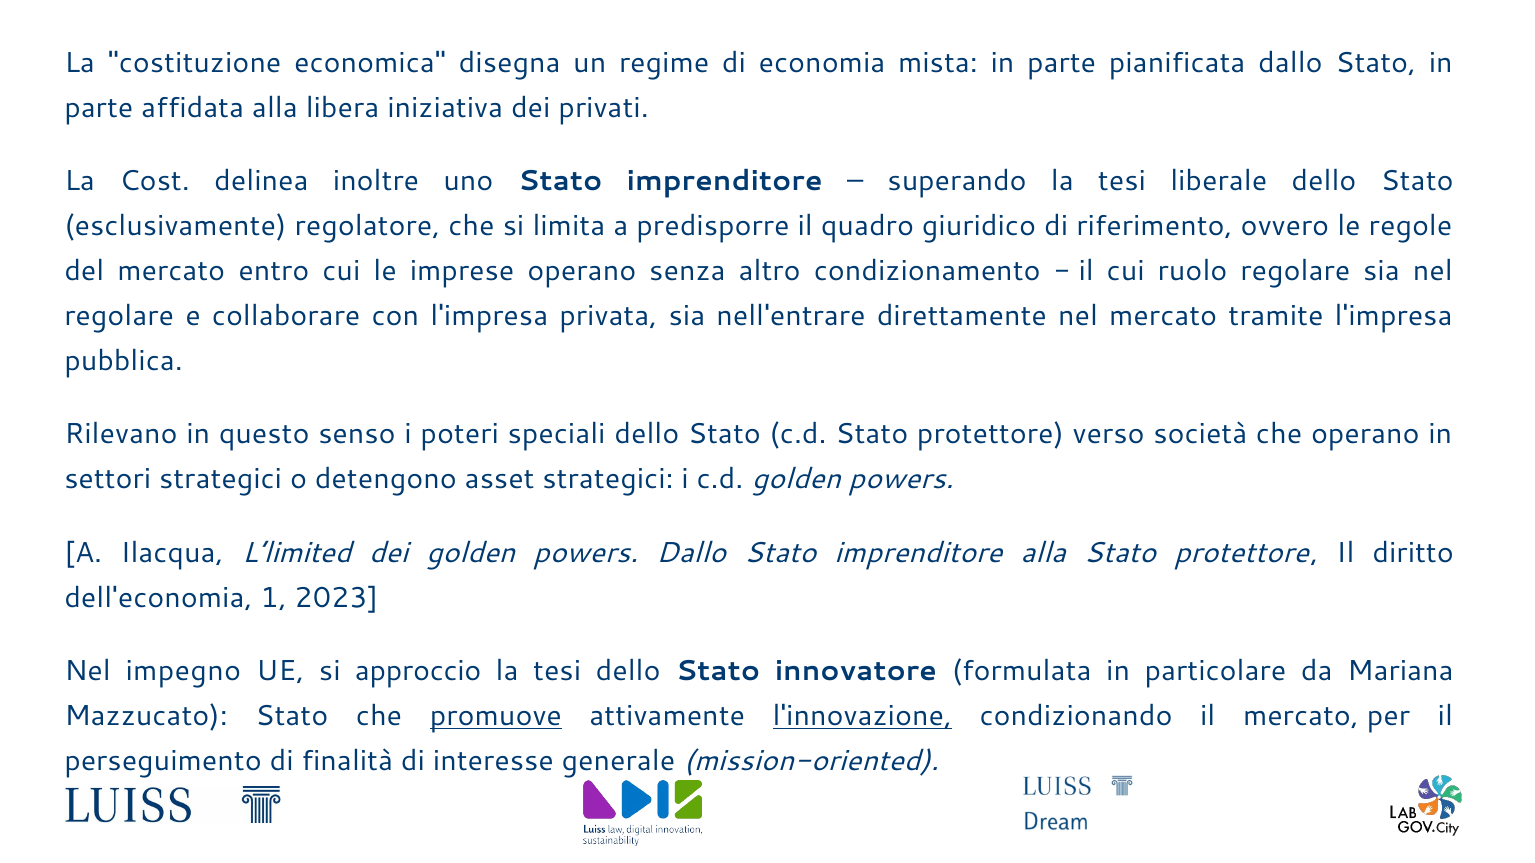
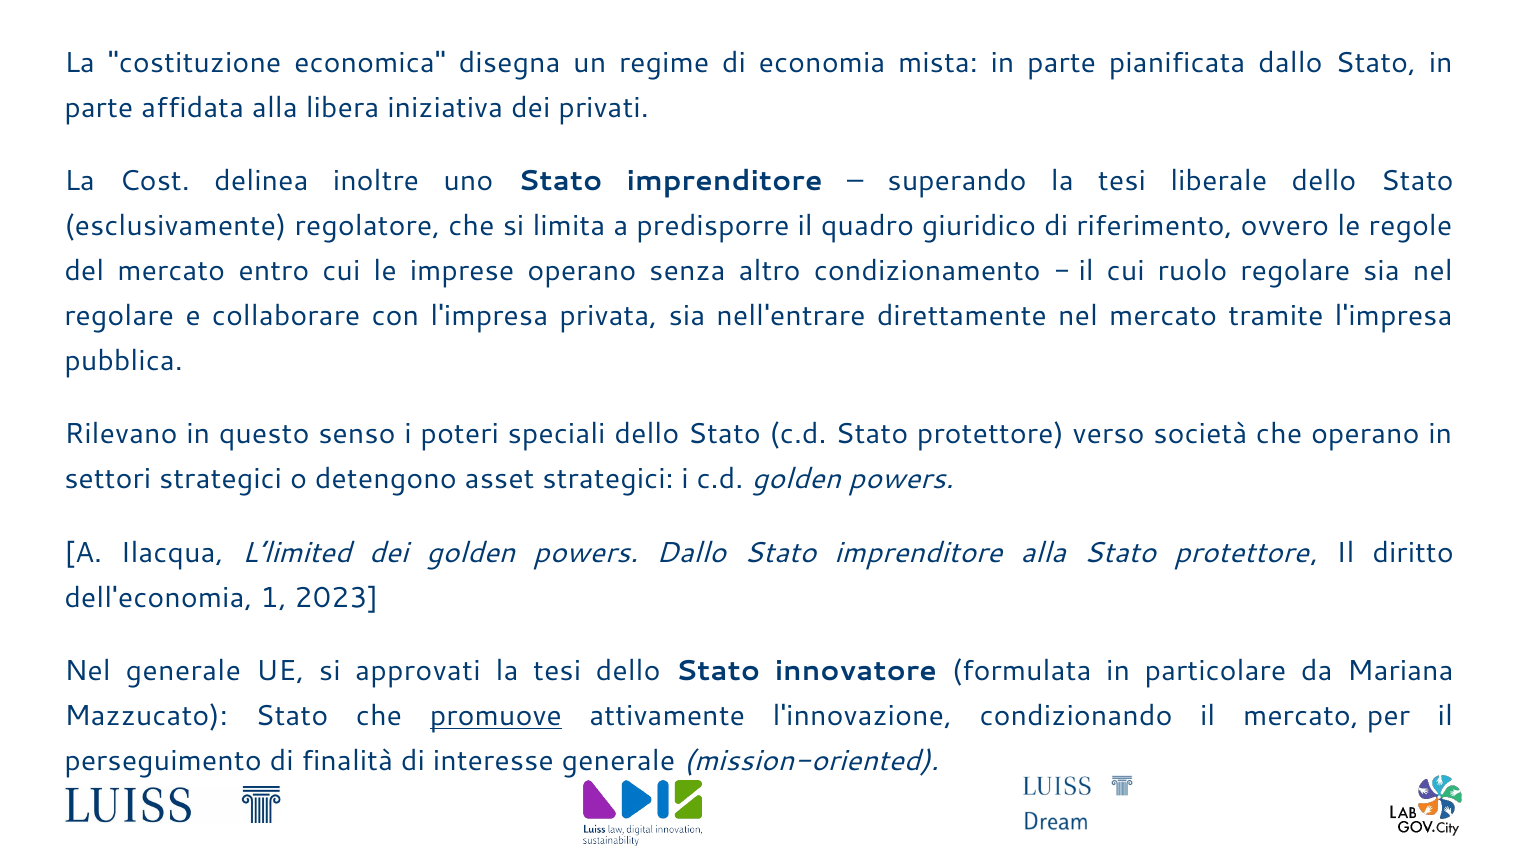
Nel impegno: impegno -> generale
approccio: approccio -> approvati
l'innovazione underline: present -> none
